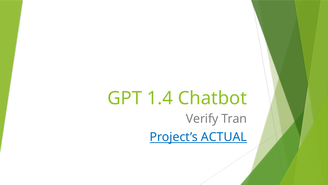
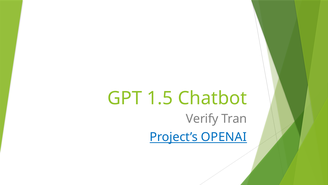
1.4: 1.4 -> 1.5
ACTUAL: ACTUAL -> OPENAI
